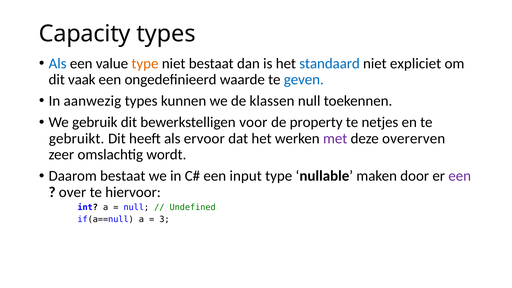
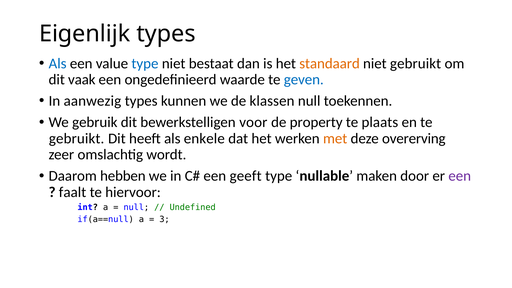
Capacity: Capacity -> Eigenlijk
type at (145, 63) colour: orange -> blue
standaard colour: blue -> orange
niet expliciet: expliciet -> gebruikt
netjes: netjes -> plaats
ervoor: ervoor -> enkele
met colour: purple -> orange
overerven: overerven -> overerving
Daarom bestaat: bestaat -> hebben
input: input -> geeft
over: over -> faalt
